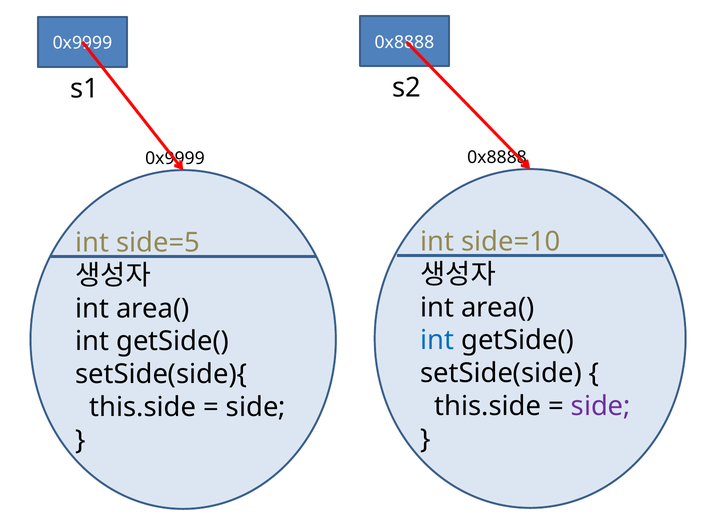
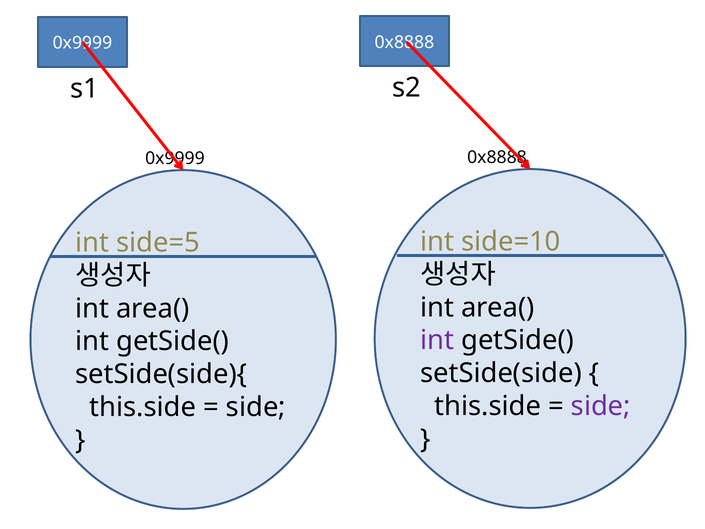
int at (437, 340) colour: blue -> purple
